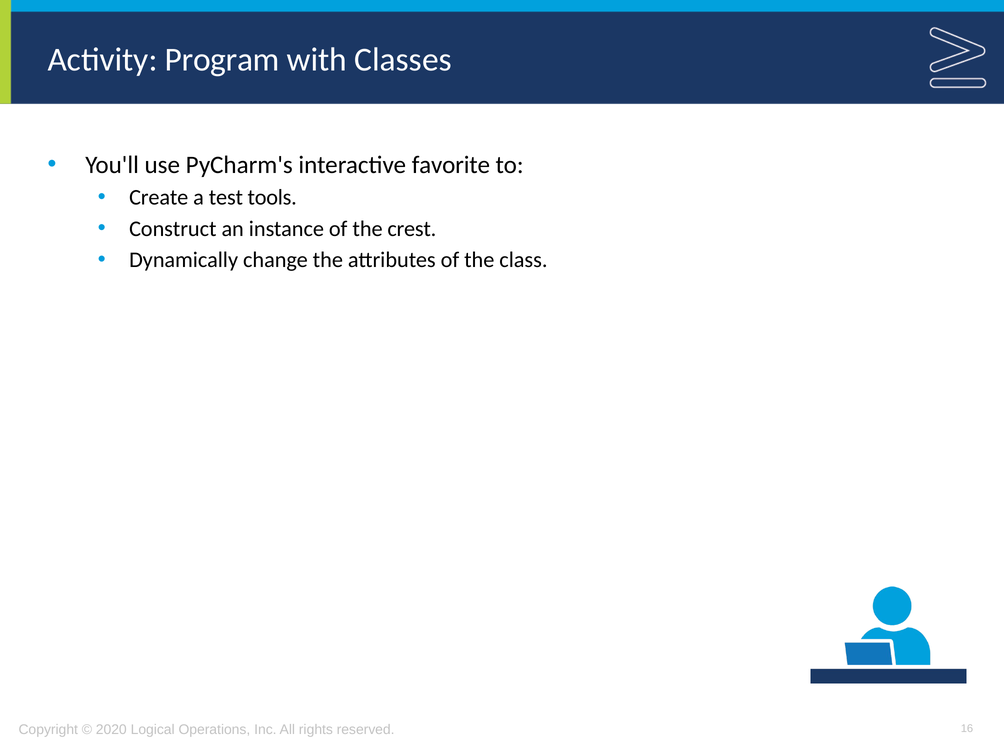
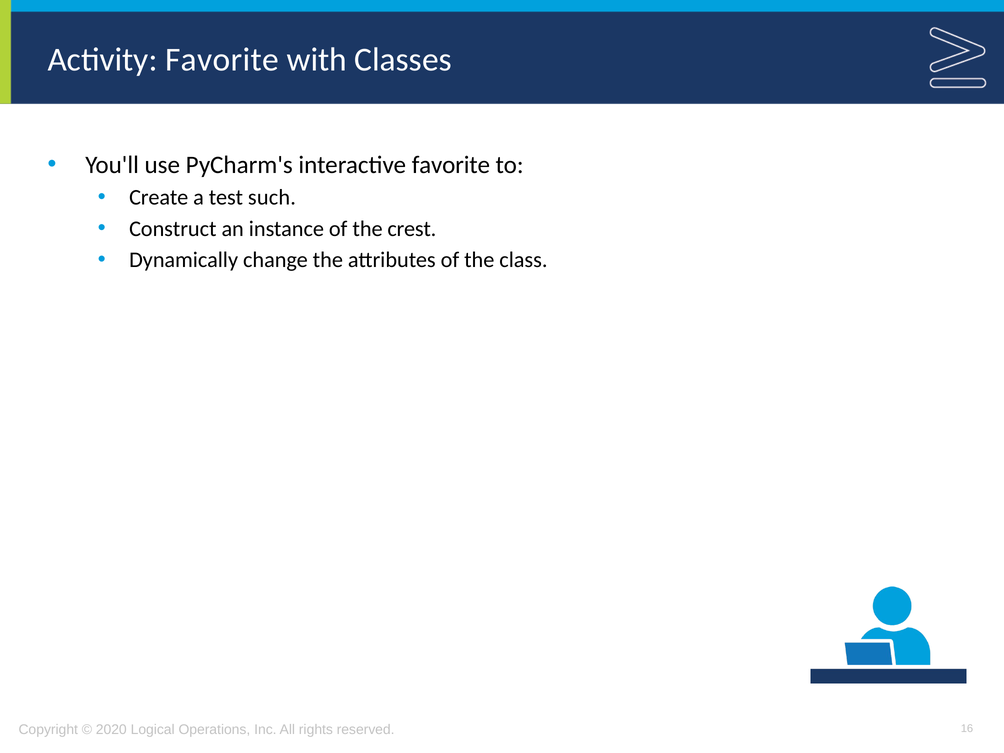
Activity Program: Program -> Favorite
tools: tools -> such
